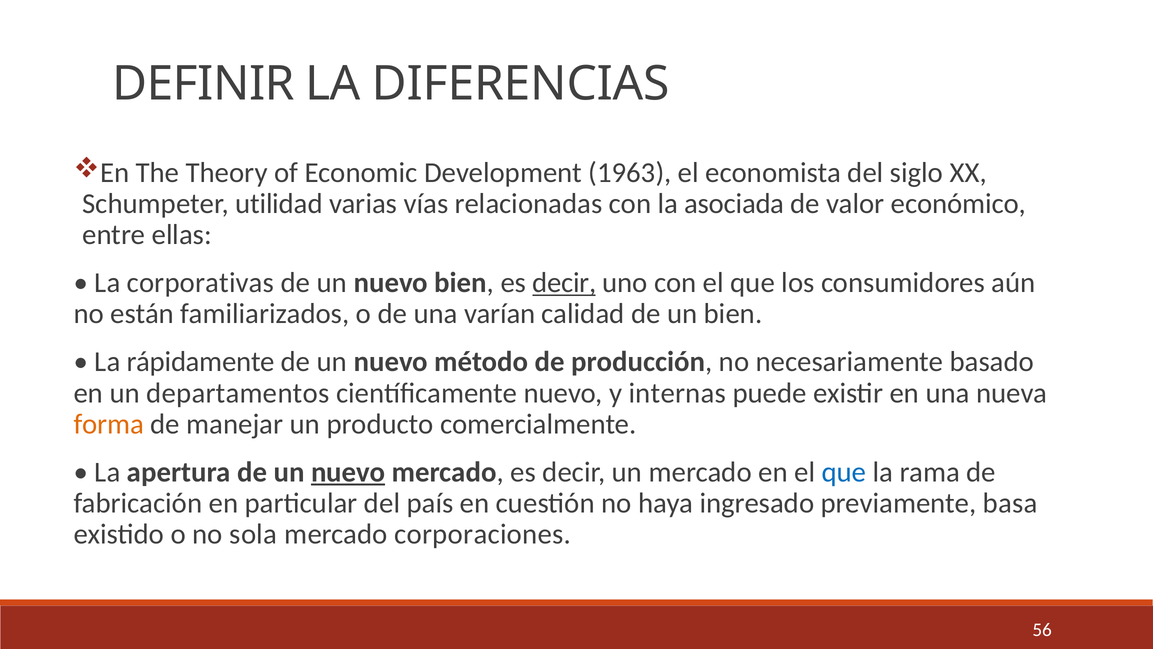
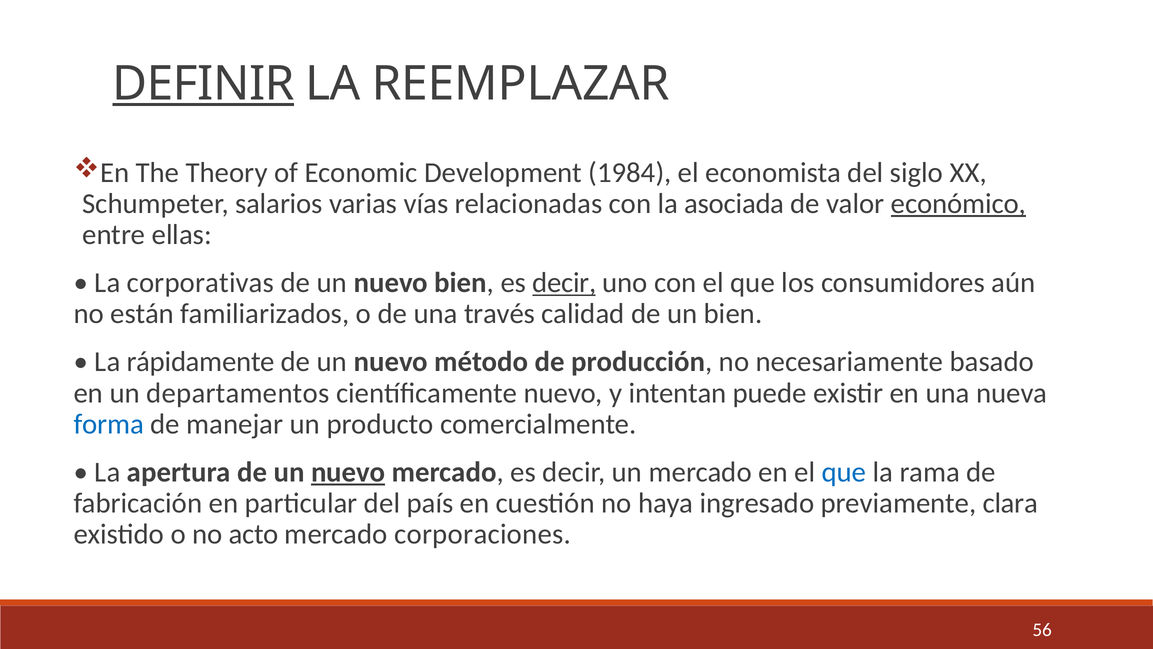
DEFINIR underline: none -> present
DIFERENCIAS: DIFERENCIAS -> REEMPLAZAR
1963: 1963 -> 1984
utilidad: utilidad -> salarios
económico underline: none -> present
varían: varían -> través
internas: internas -> intentan
forma colour: orange -> blue
basa: basa -> clara
sola: sola -> acto
